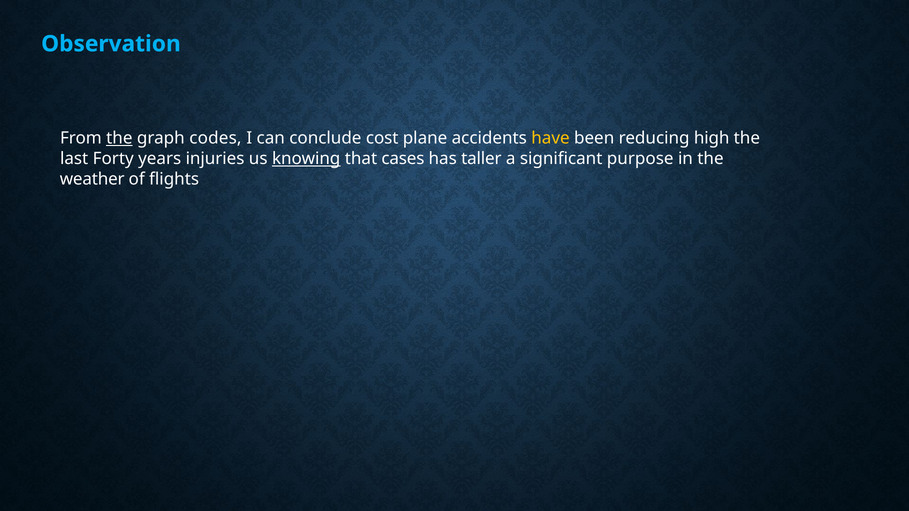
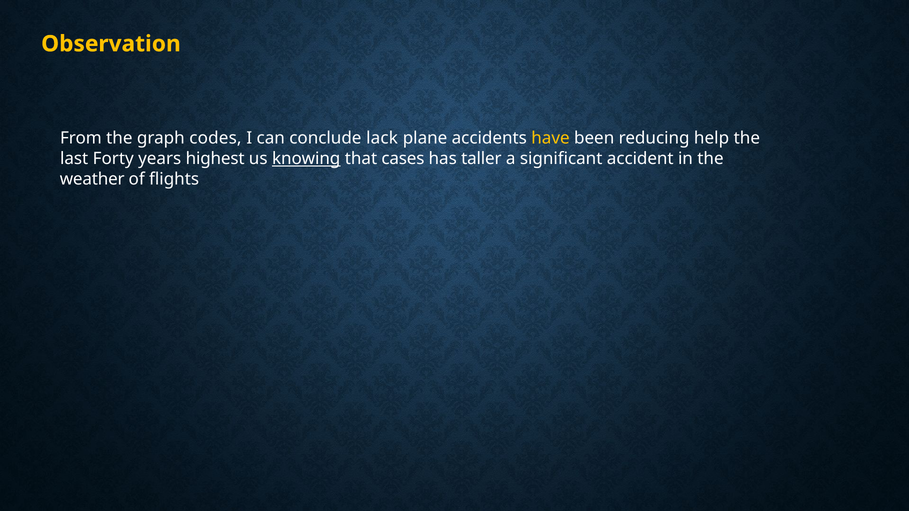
Observation colour: light blue -> yellow
the at (119, 138) underline: present -> none
cost: cost -> lack
high: high -> help
injuries: injuries -> highest
purpose: purpose -> accident
